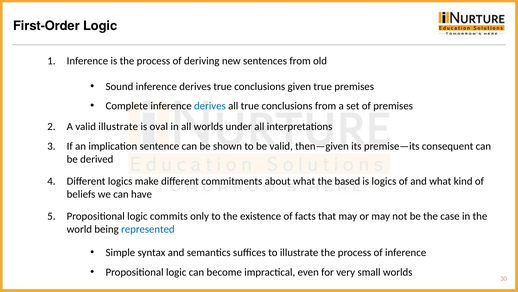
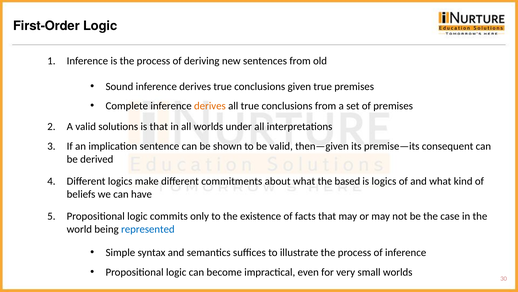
derives at (210, 106) colour: blue -> orange
valid illustrate: illustrate -> solutions
is oval: oval -> that
